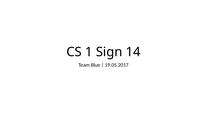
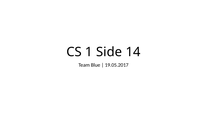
Sign: Sign -> Side
